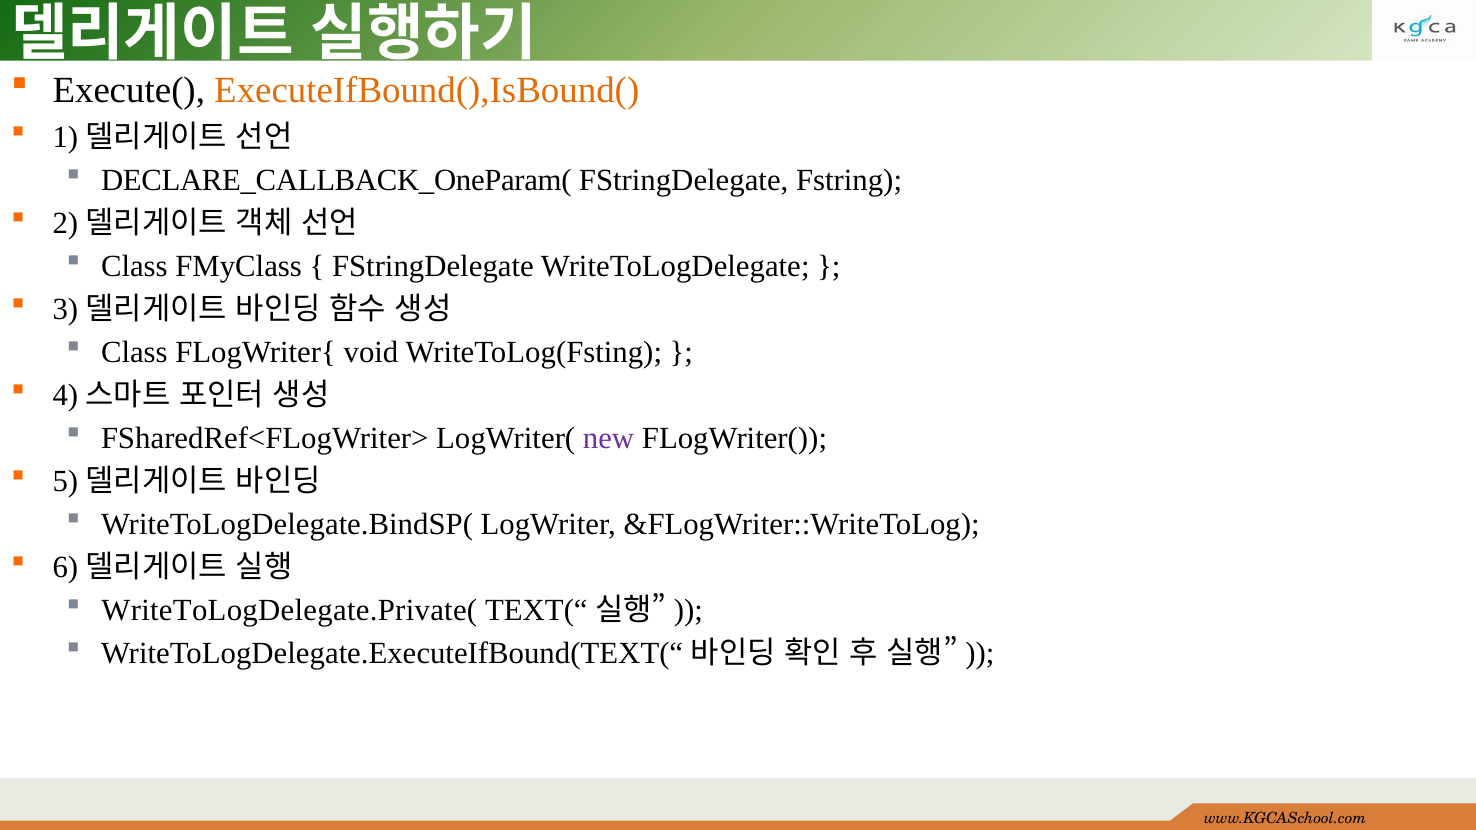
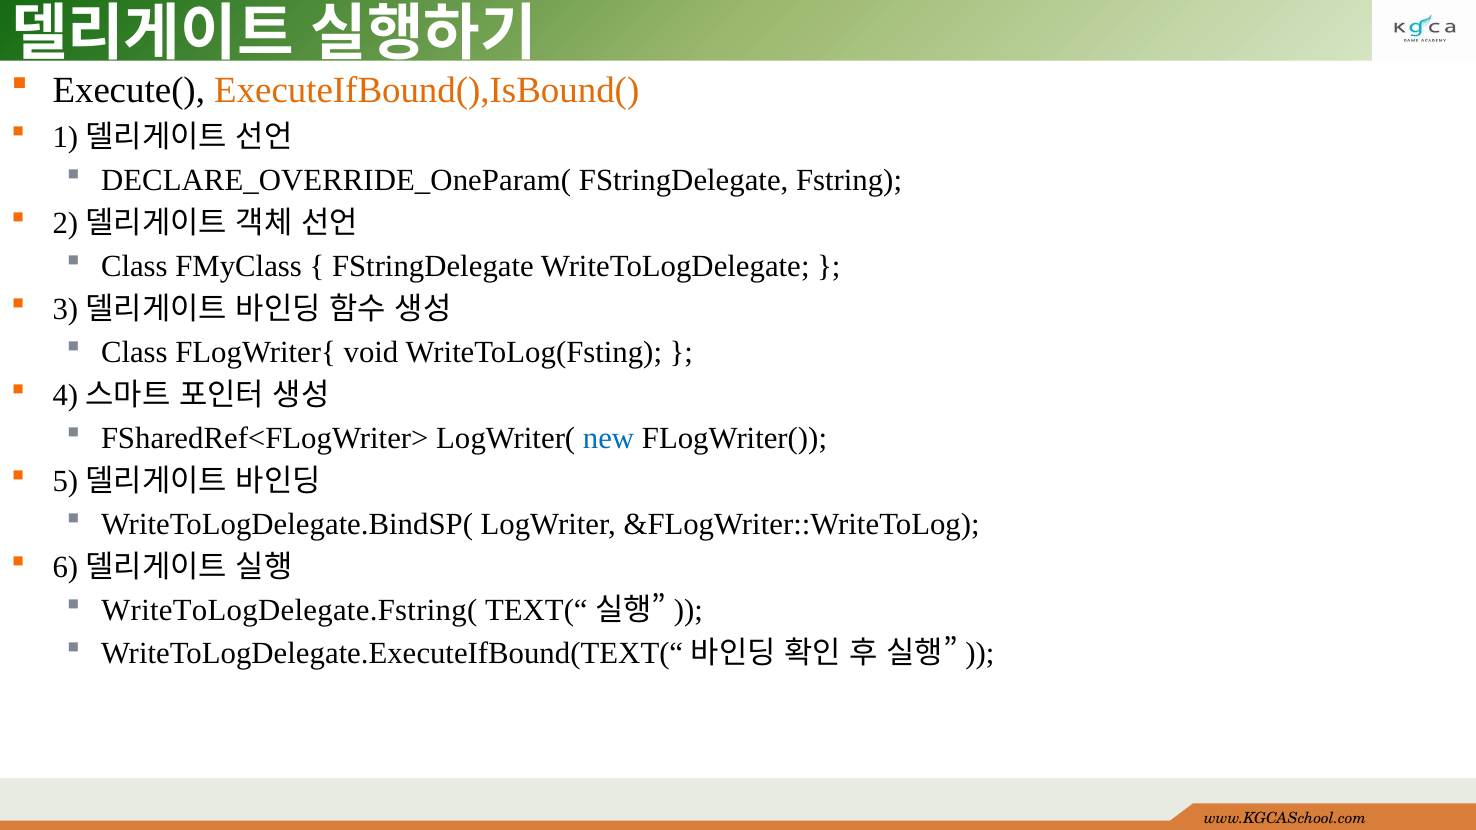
DECLARE_CALLBACK_OneParam(: DECLARE_CALLBACK_OneParam( -> DECLARE_OVERRIDE_OneParam(
new colour: purple -> blue
WriteToLogDelegate.Private(: WriteToLogDelegate.Private( -> WriteToLogDelegate.Fstring(
